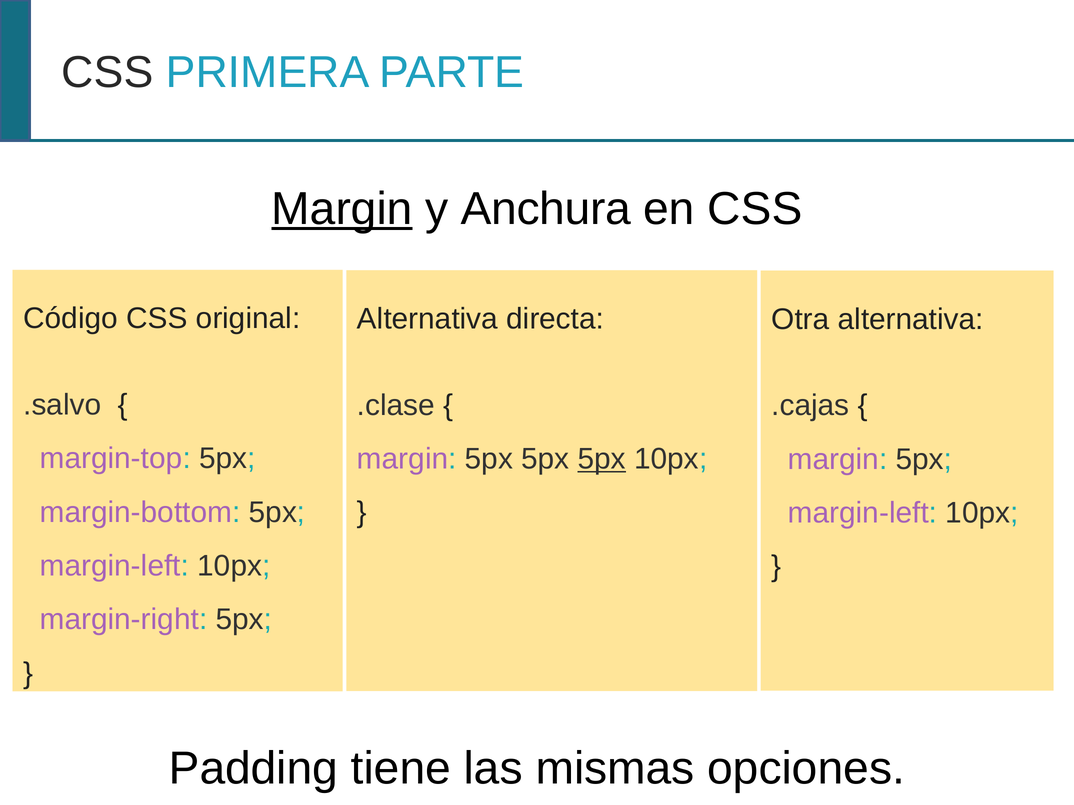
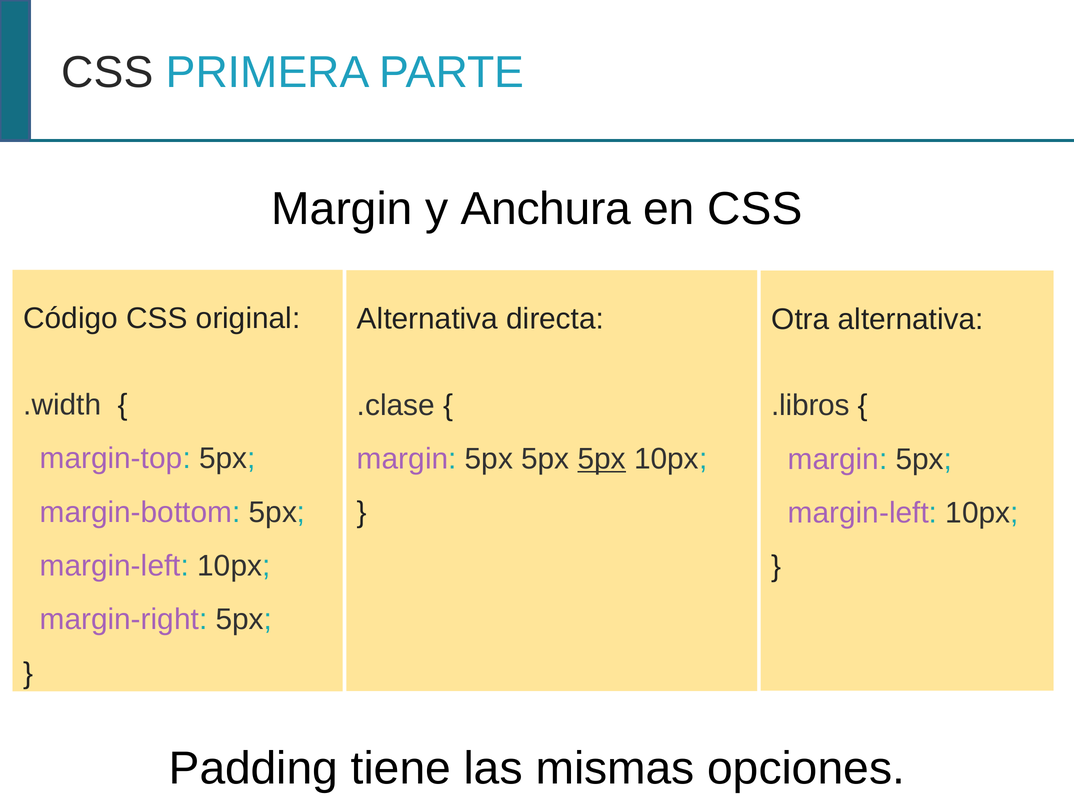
Margin at (342, 209) underline: present -> none
.salvo: .salvo -> .width
.cajas: .cajas -> .libros
